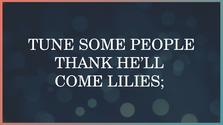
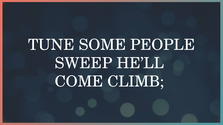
THANK: THANK -> SWEEP
LILIES: LILIES -> CLIMB
